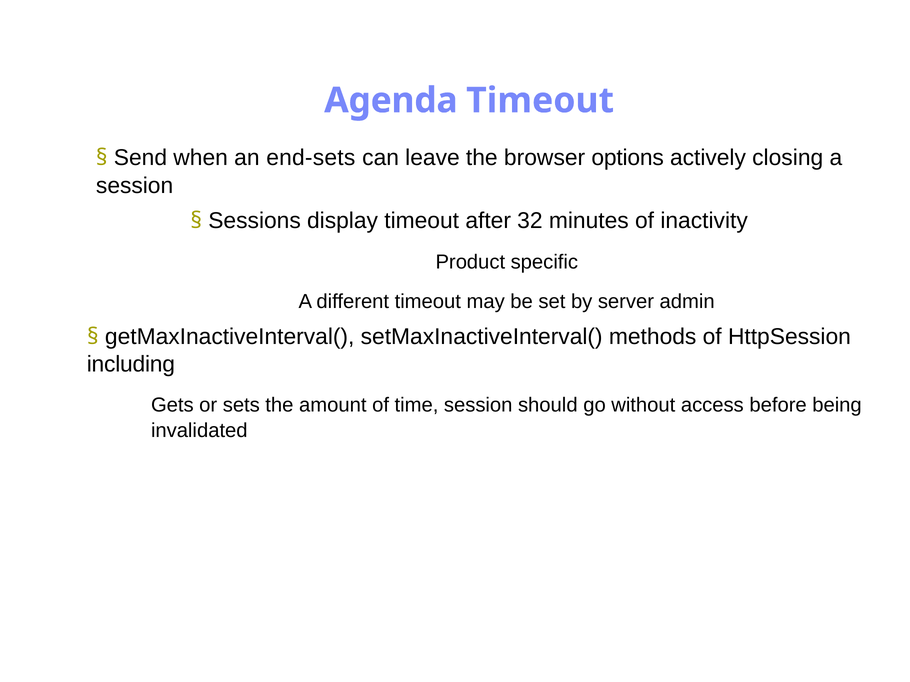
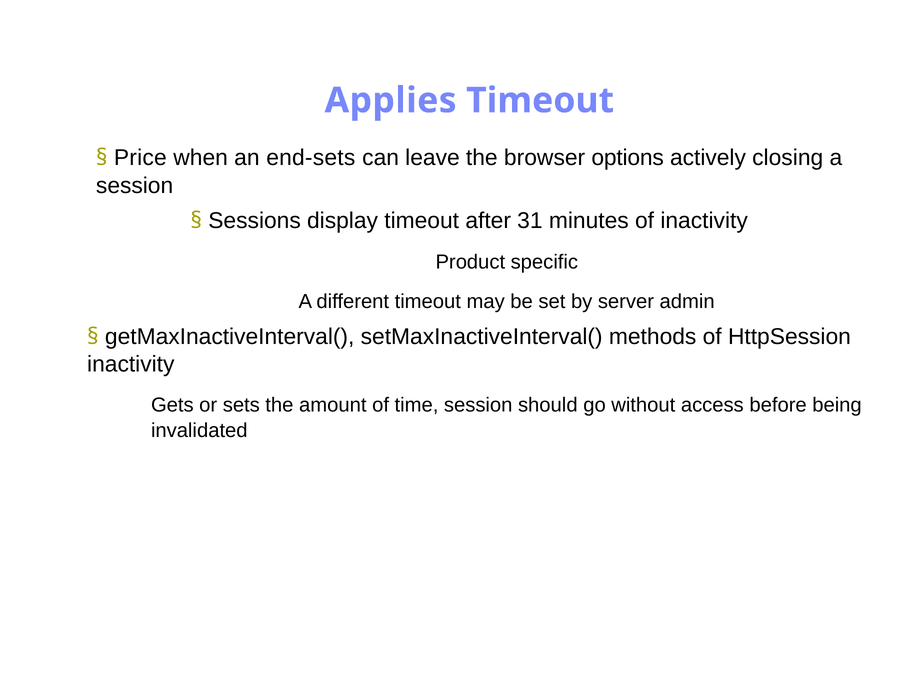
Agenda: Agenda -> Applies
Send: Send -> Price
32: 32 -> 31
including at (131, 364): including -> inactivity
